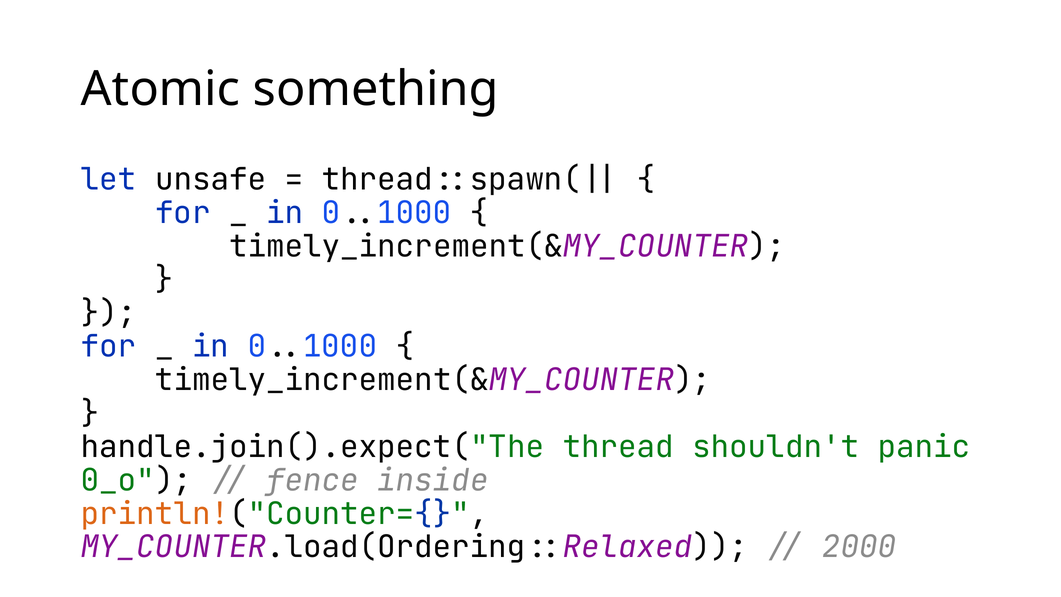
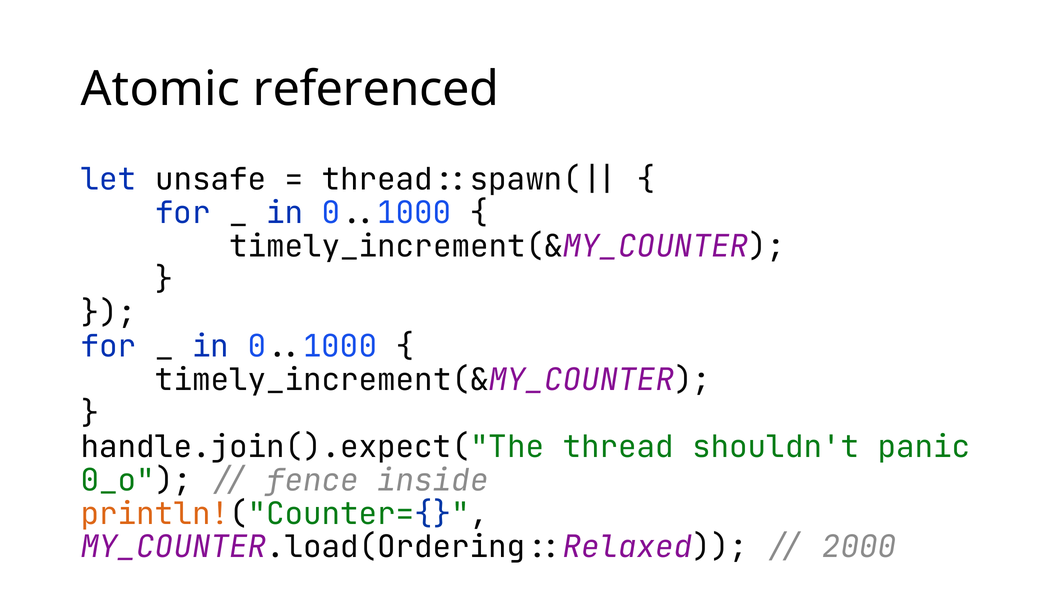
something: something -> referenced
